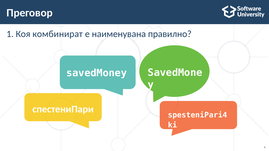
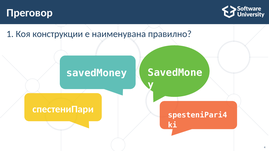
комбинират: комбинират -> конструкции
